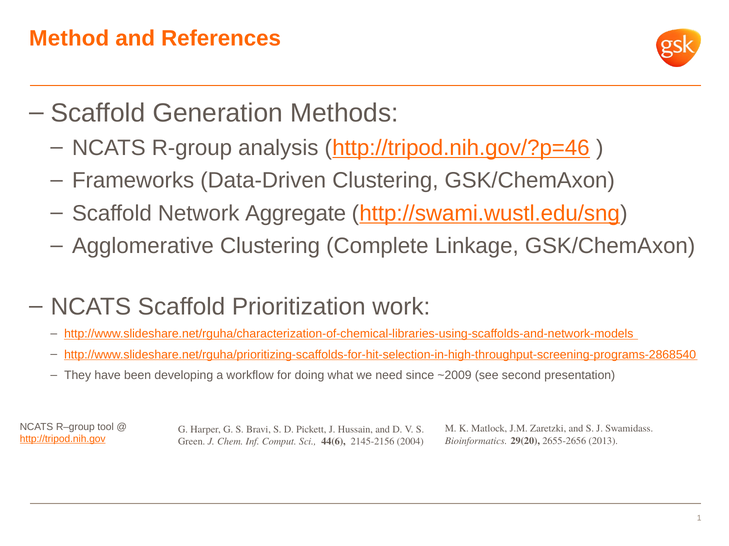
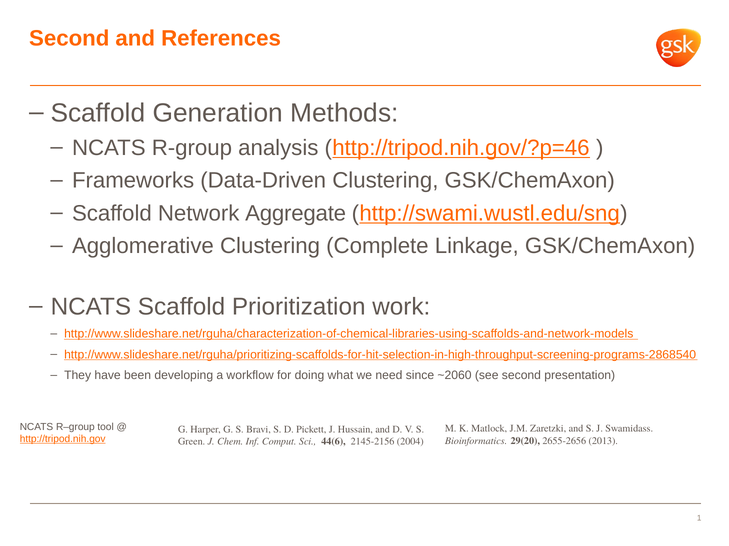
Method at (69, 38): Method -> Second
~2009: ~2009 -> ~2060
